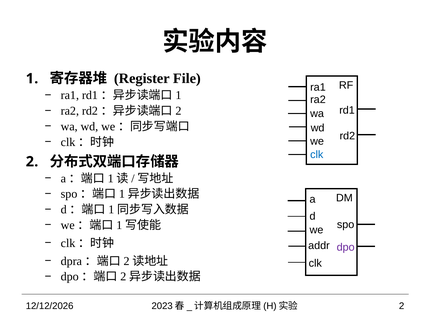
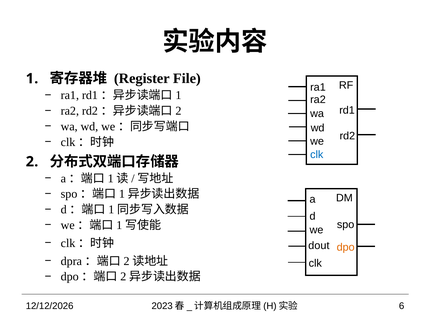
addr: addr -> dout
dpo colour: purple -> orange
2 at (402, 306): 2 -> 6
